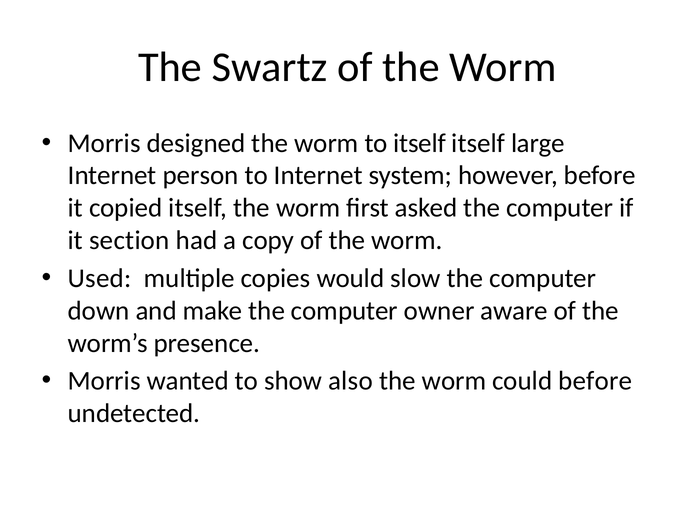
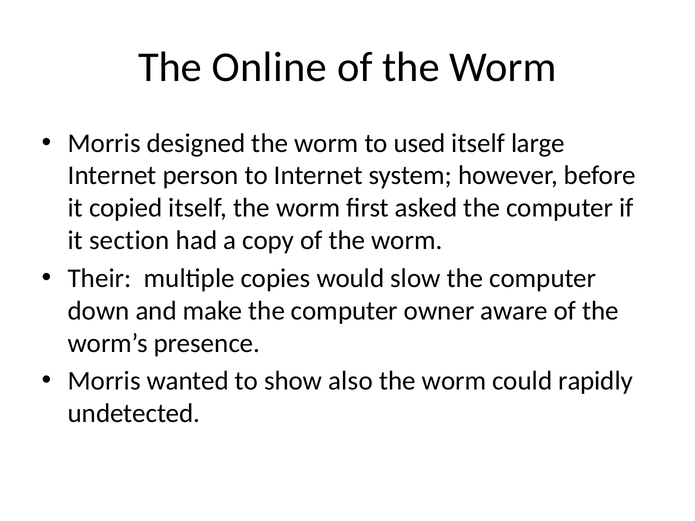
Swartz: Swartz -> Online
to itself: itself -> used
Used: Used -> Their
could before: before -> rapidly
